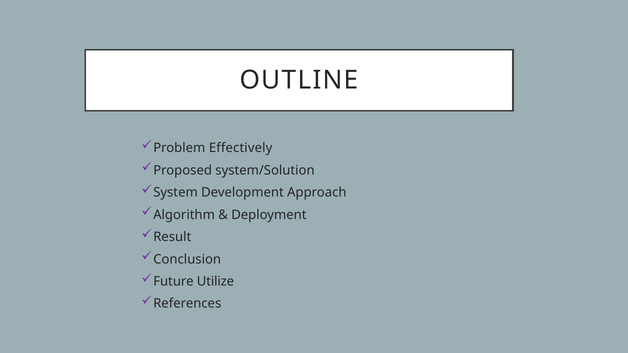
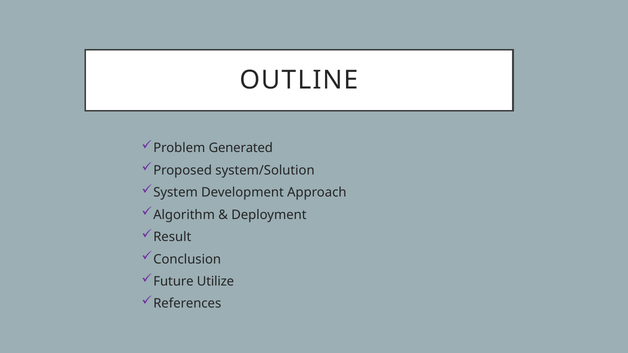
Effectively: Effectively -> Generated
